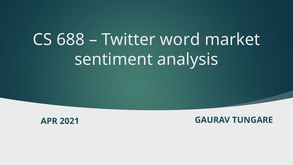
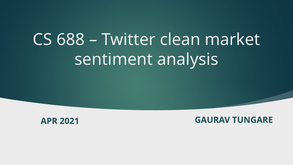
word: word -> clean
